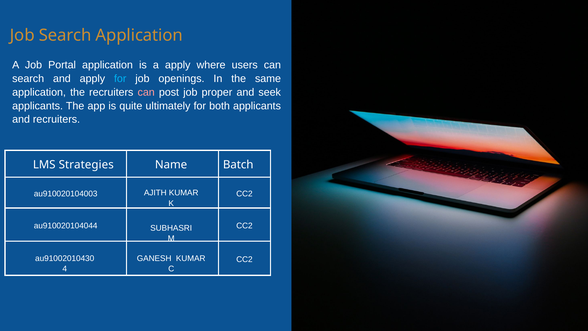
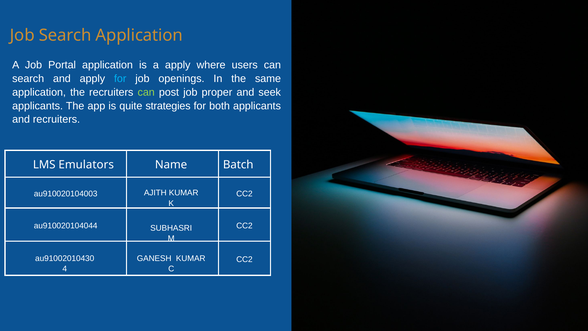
can at (146, 92) colour: pink -> light green
ultimately: ultimately -> strategies
Strategies: Strategies -> Emulators
